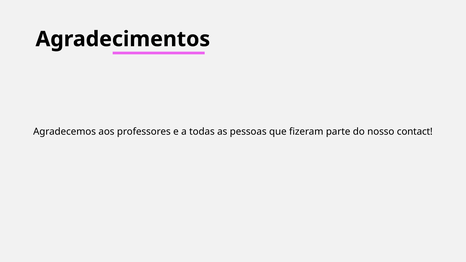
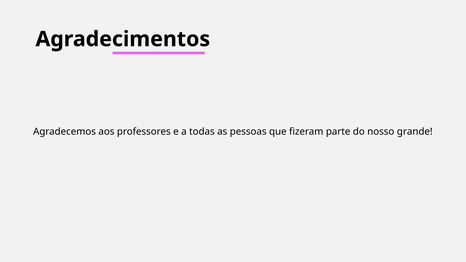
contact: contact -> grande
